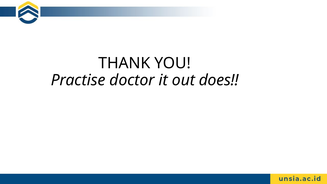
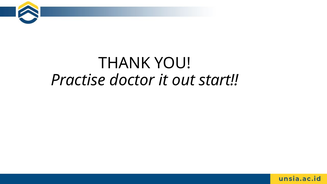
does: does -> start
